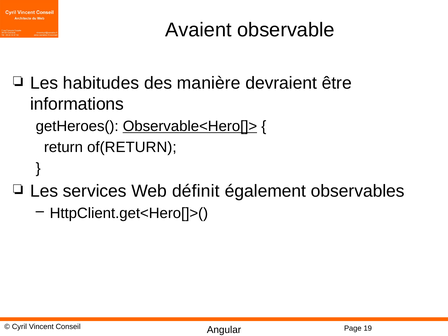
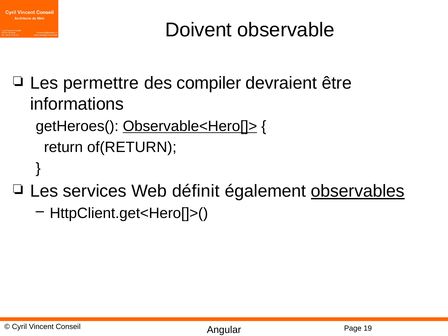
Avaient: Avaient -> Doivent
habitudes: habitudes -> permettre
manière: manière -> compiler
observables underline: none -> present
